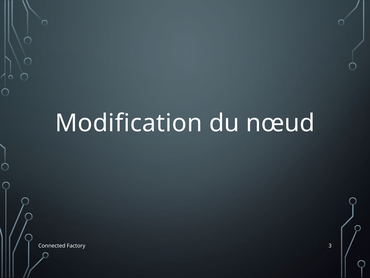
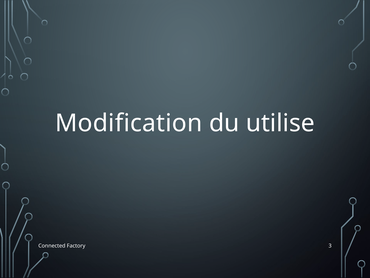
nœud: nœud -> utilise
